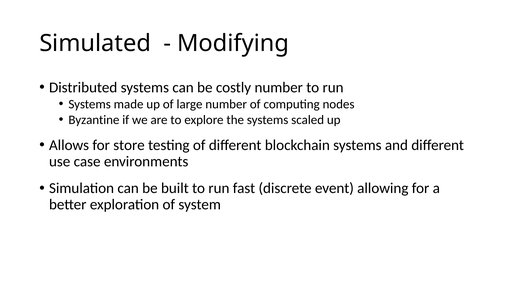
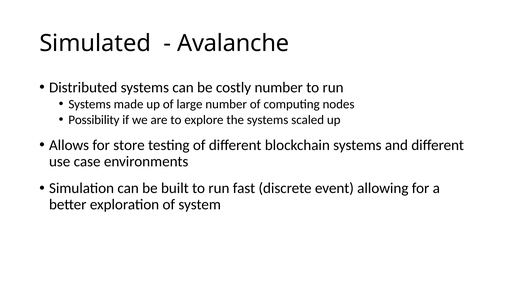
Modifying: Modifying -> Avalanche
Byzantine: Byzantine -> Possibility
